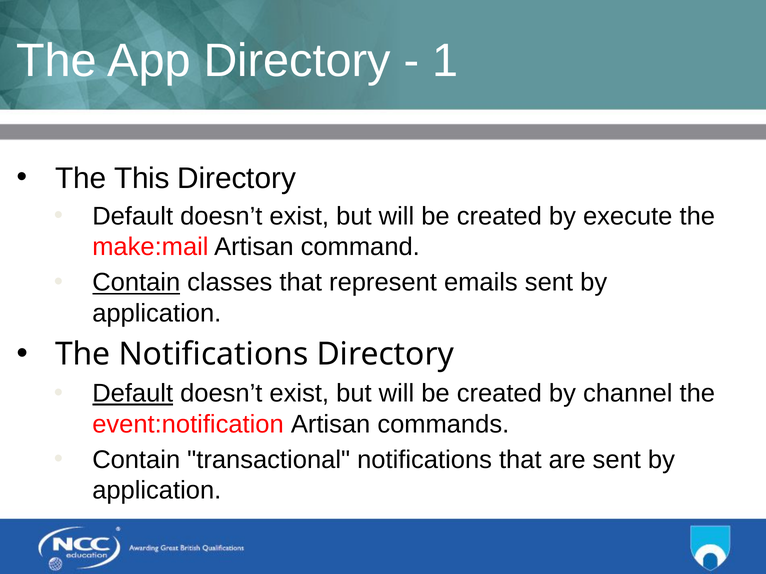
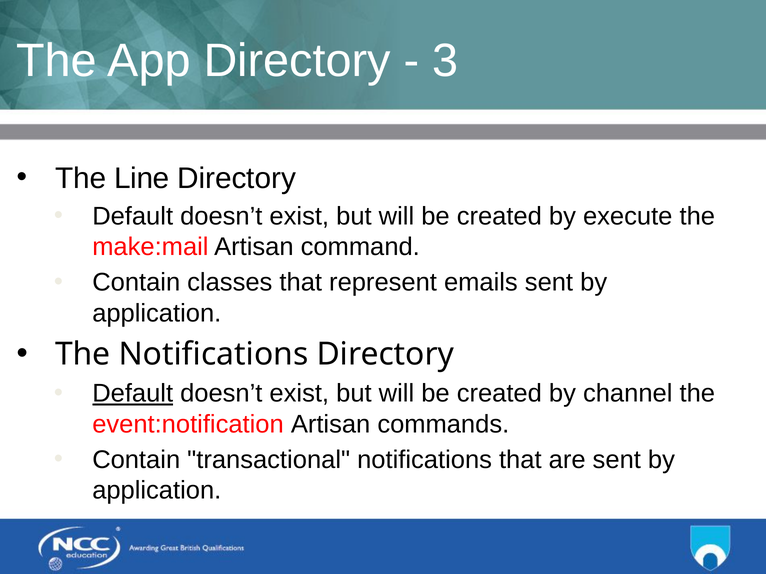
1 at (445, 61): 1 -> 3
This: This -> Line
Contain at (136, 283) underline: present -> none
